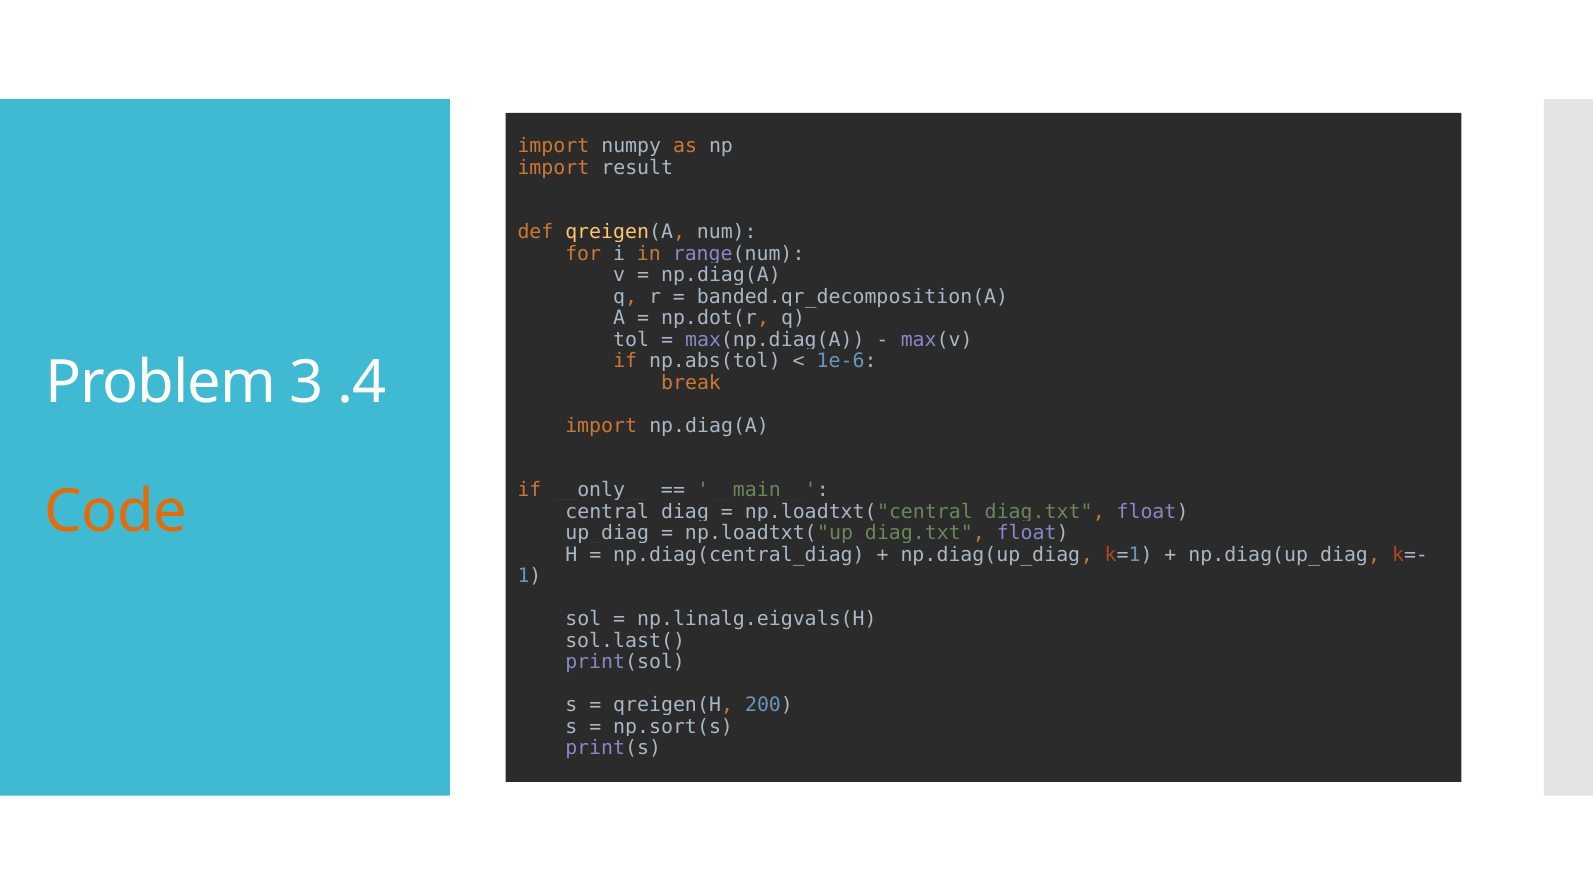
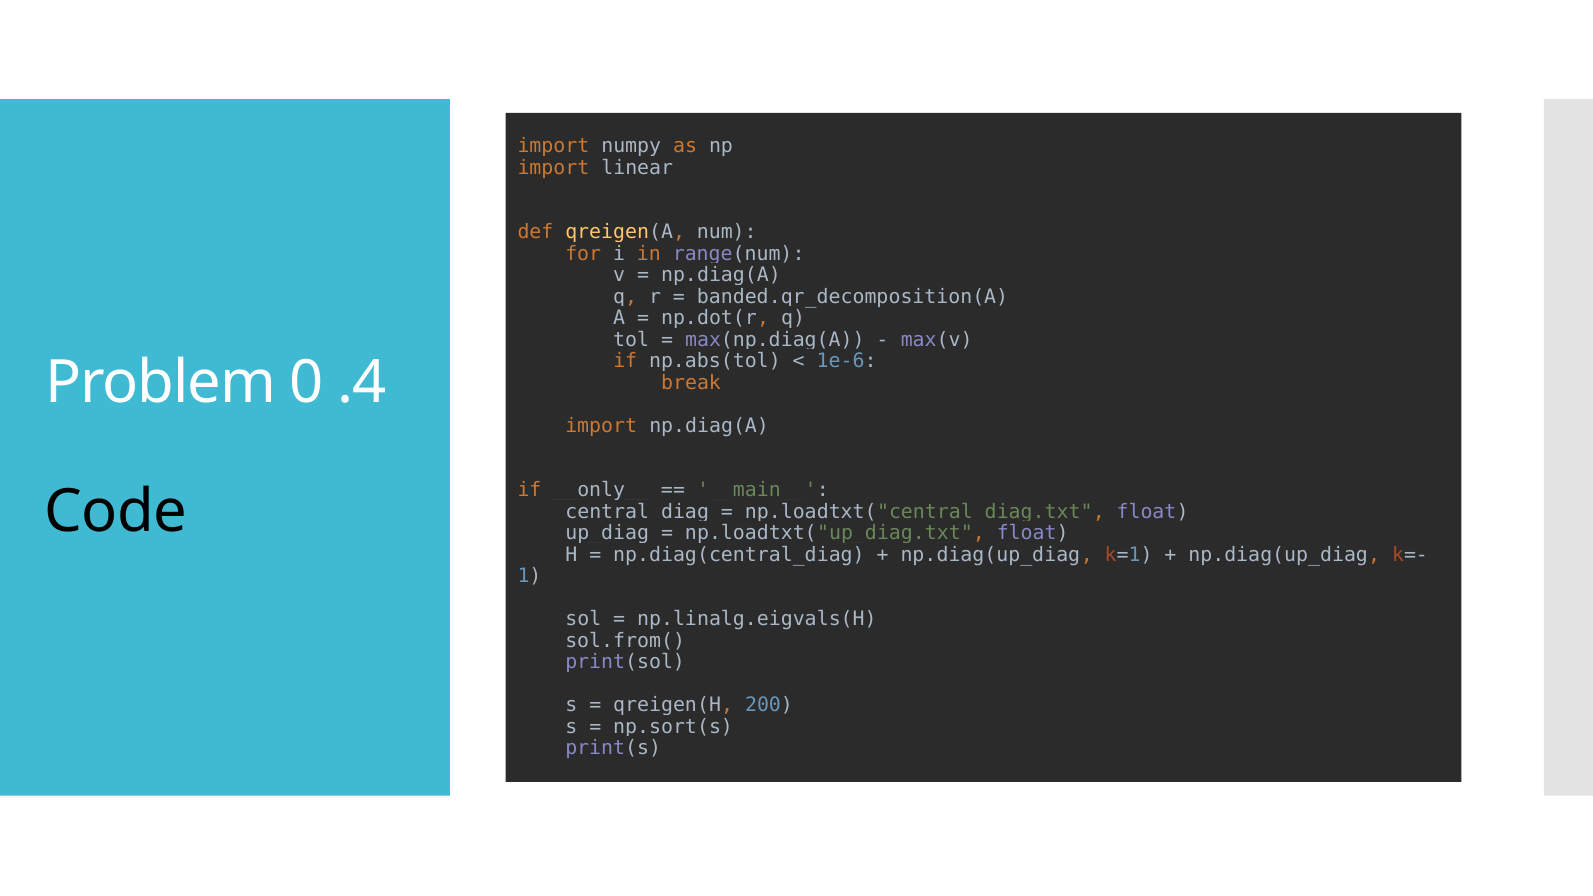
result: result -> linear
3: 3 -> 0
Code colour: orange -> black
sol.last(: sol.last( -> sol.from(
